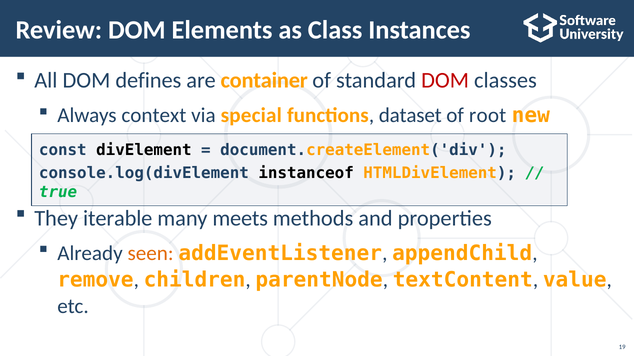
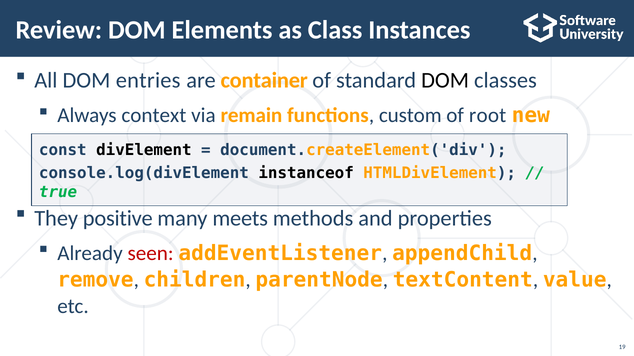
defines: defines -> entries
DOM at (445, 80) colour: red -> black
special: special -> remain
dataset: dataset -> custom
iterable: iterable -> positive
seen colour: orange -> red
